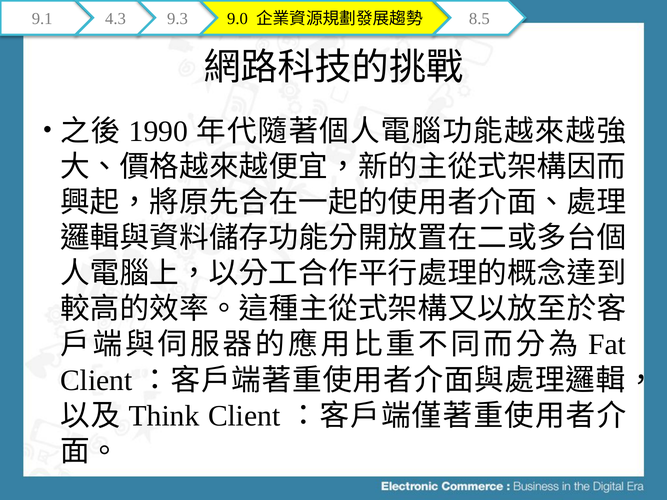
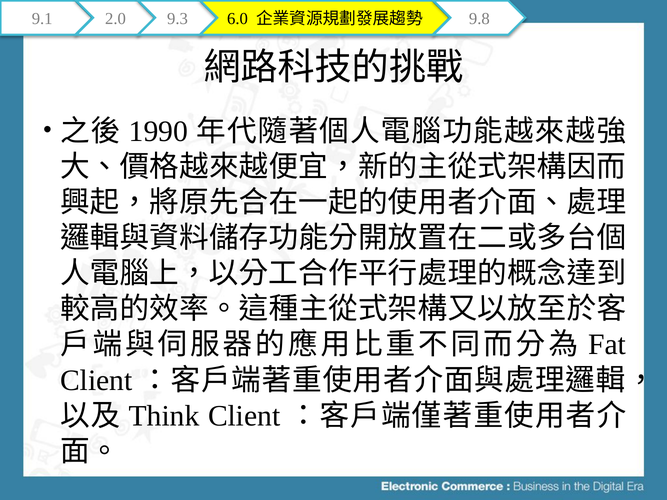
4.3: 4.3 -> 2.0
9.0: 9.0 -> 6.0
8.5: 8.5 -> 9.8
